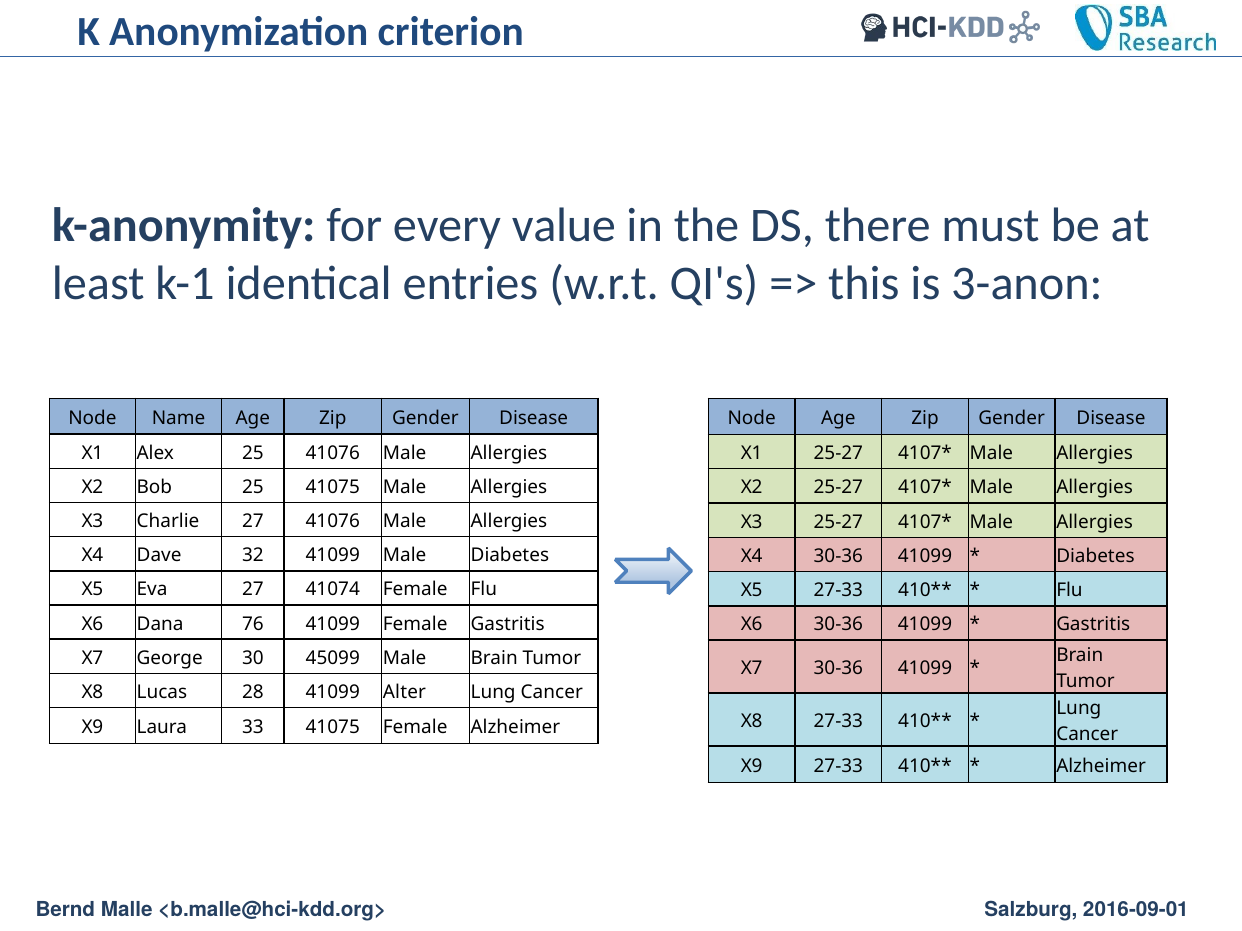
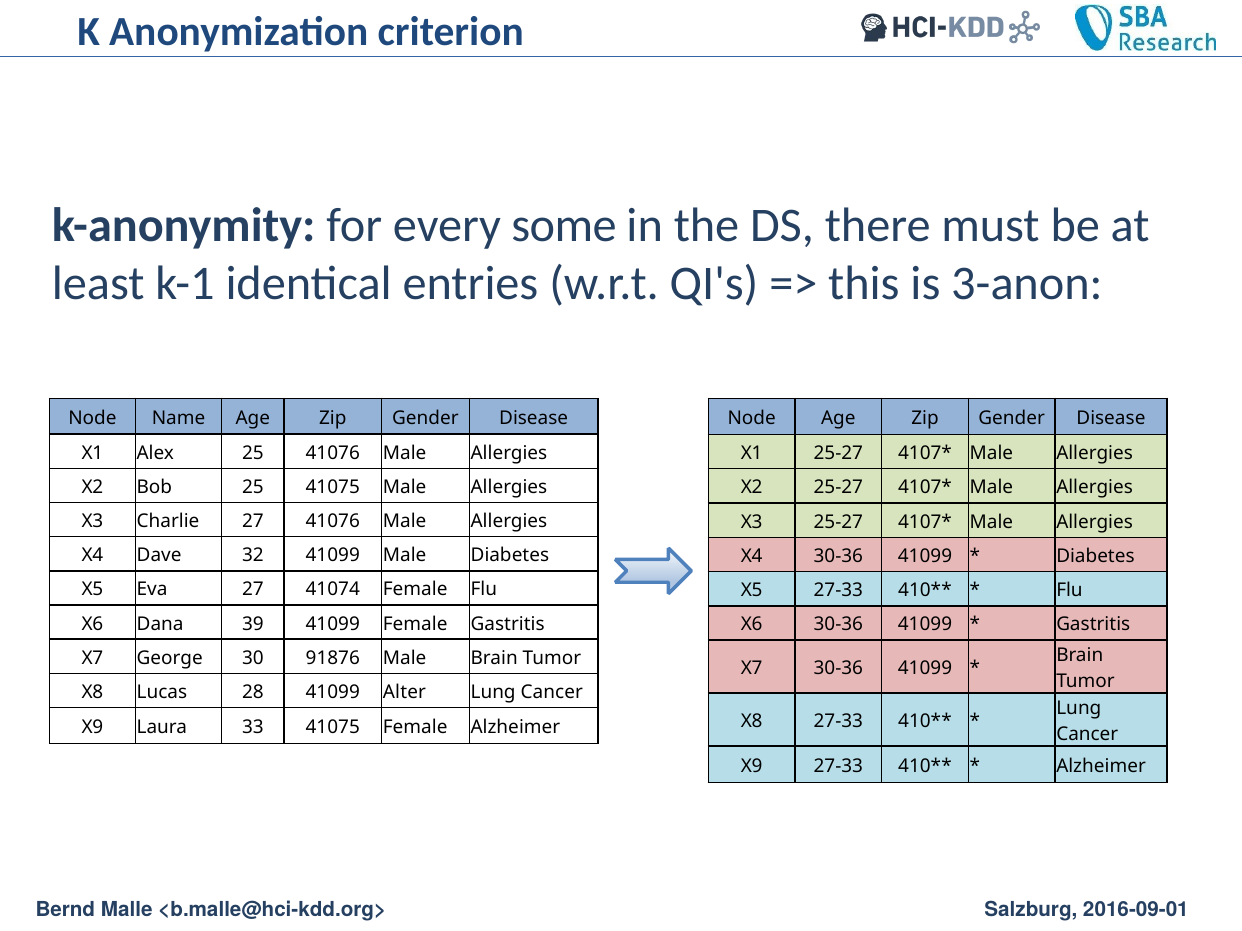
value: value -> some
76: 76 -> 39
45099: 45099 -> 91876
